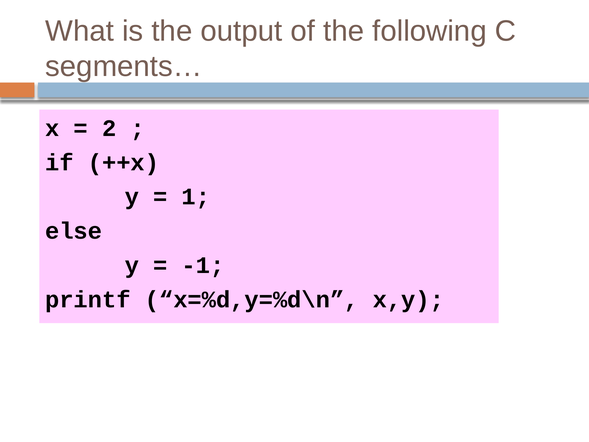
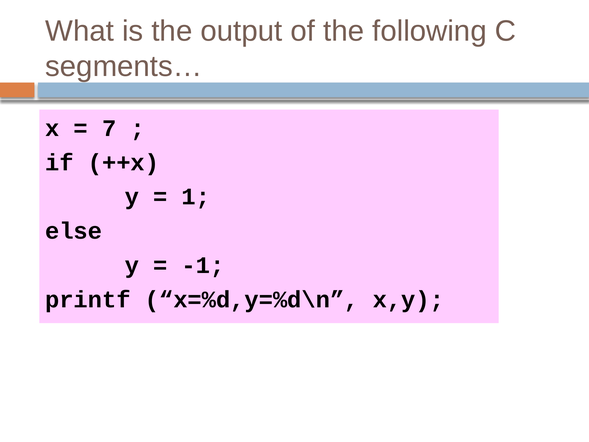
2: 2 -> 7
